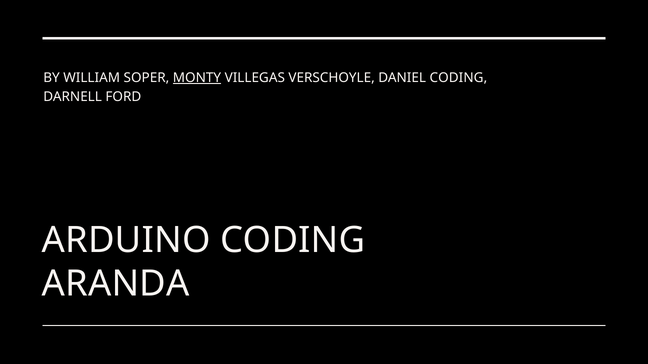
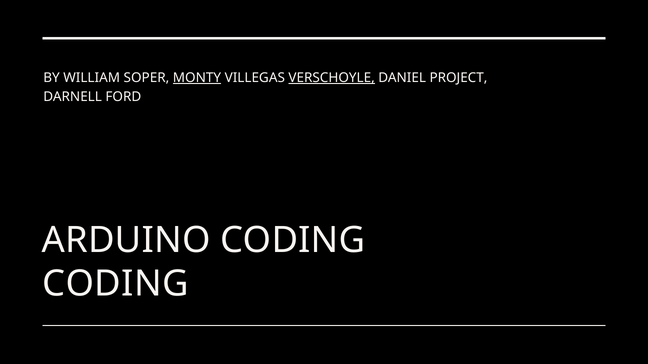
VERSCHOYLE underline: none -> present
DANIEL CODING: CODING -> PROJECT
ARANDA at (116, 284): ARANDA -> CODING
